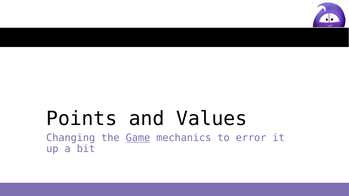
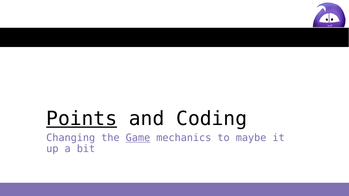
Points underline: none -> present
Values: Values -> Coding
error: error -> maybe
